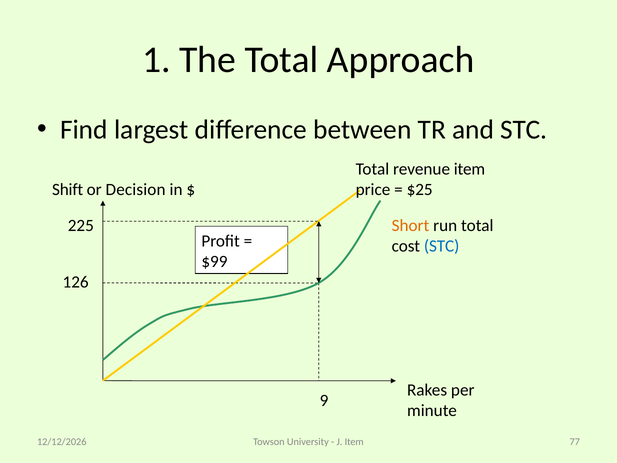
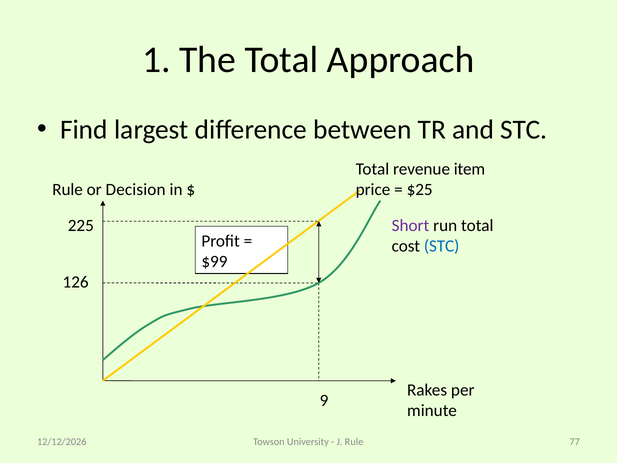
Shift at (68, 189): Shift -> Rule
Short colour: orange -> purple
J Item: Item -> Rule
